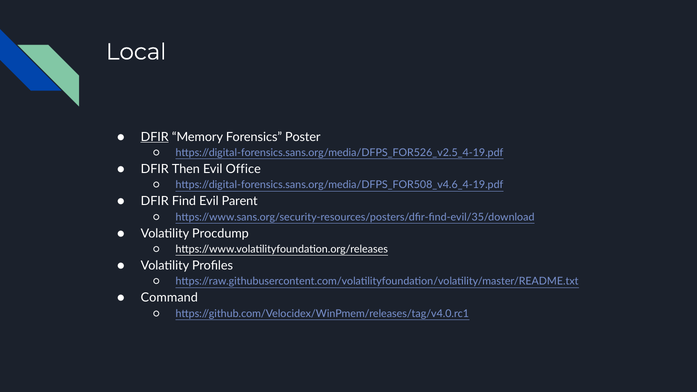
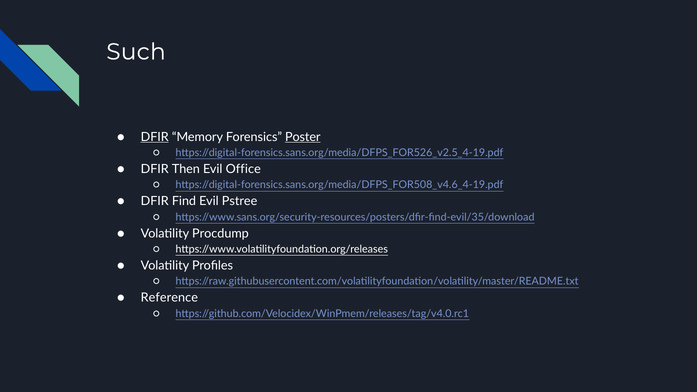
Local: Local -> Such
Poster underline: none -> present
Parent: Parent -> Pstree
Command: Command -> Reference
